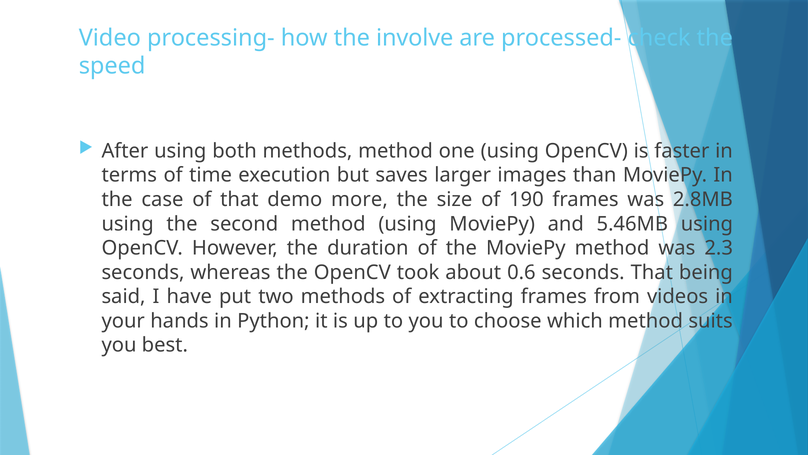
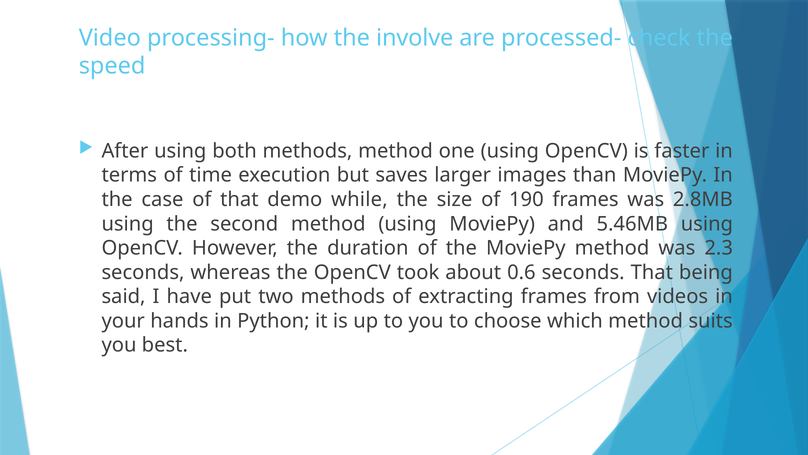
more: more -> while
